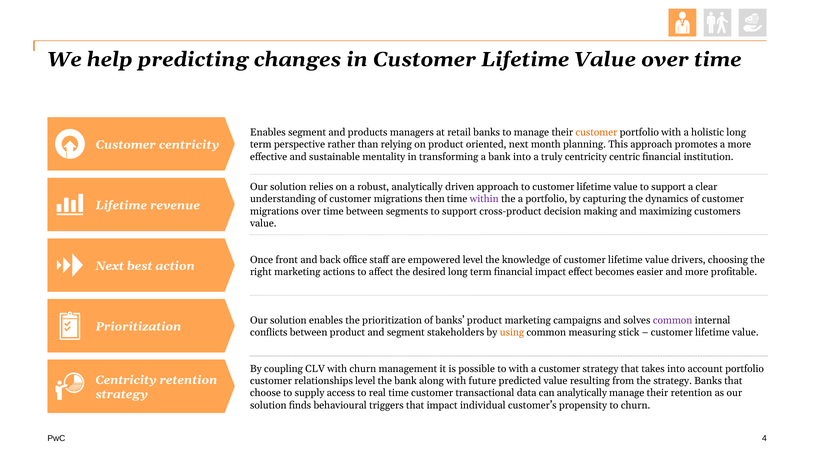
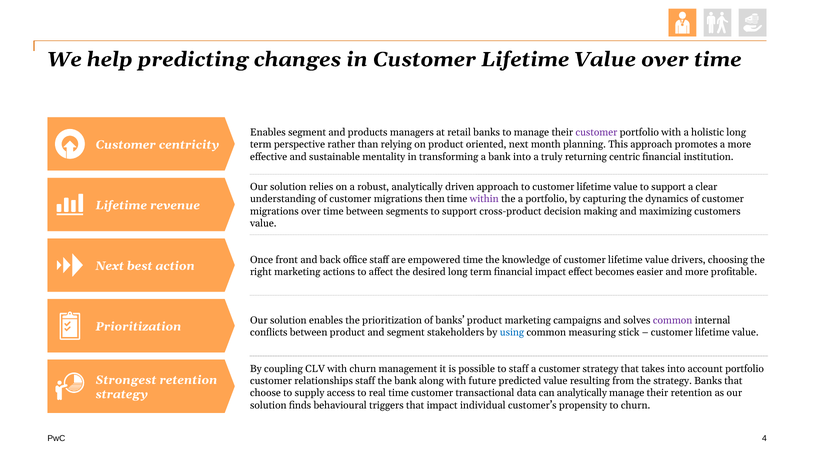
customer at (596, 132) colour: orange -> purple
truly centricity: centricity -> returning
empowered level: level -> time
using colour: orange -> blue
to with: with -> staff
Centricity at (126, 380): Centricity -> Strongest
relationships level: level -> staff
